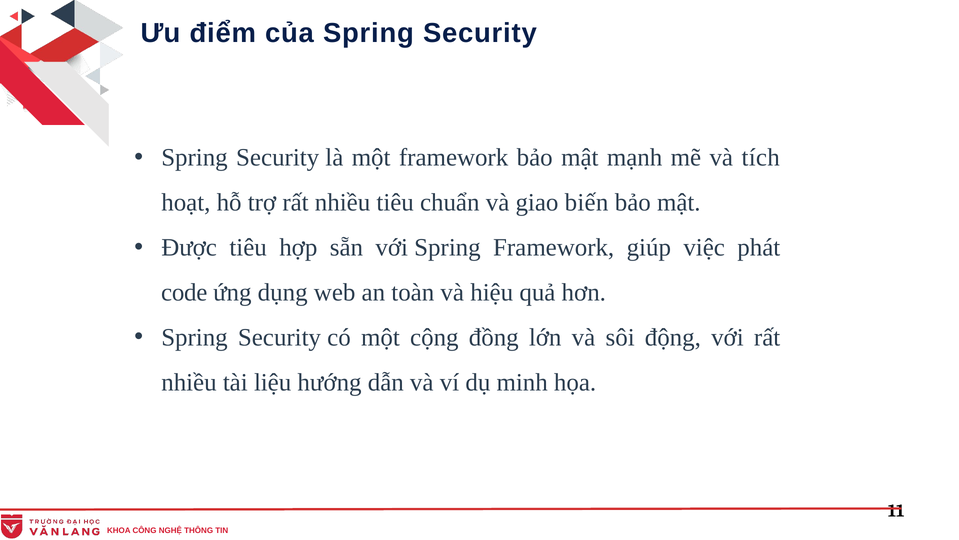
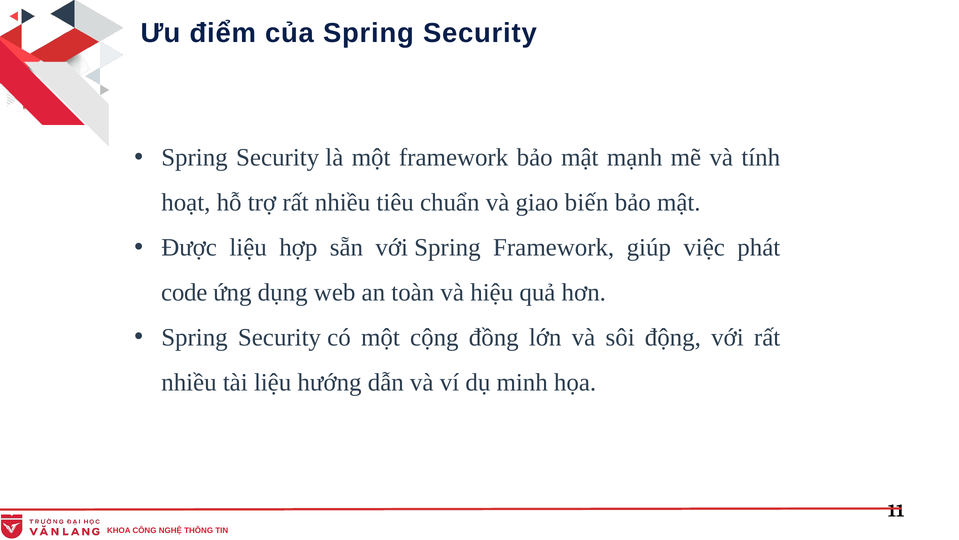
tích: tích -> tính
Được tiêu: tiêu -> liệu
